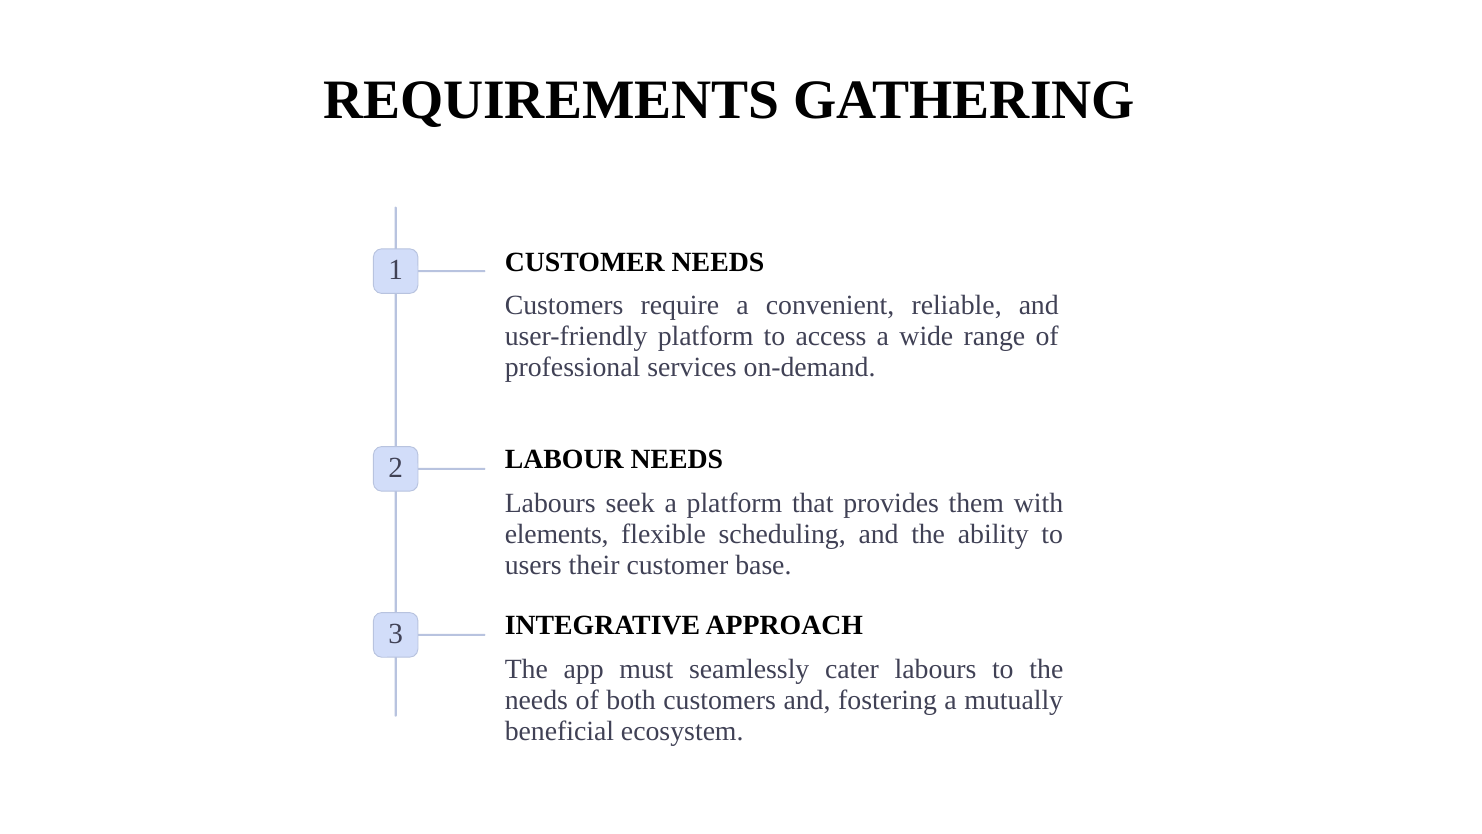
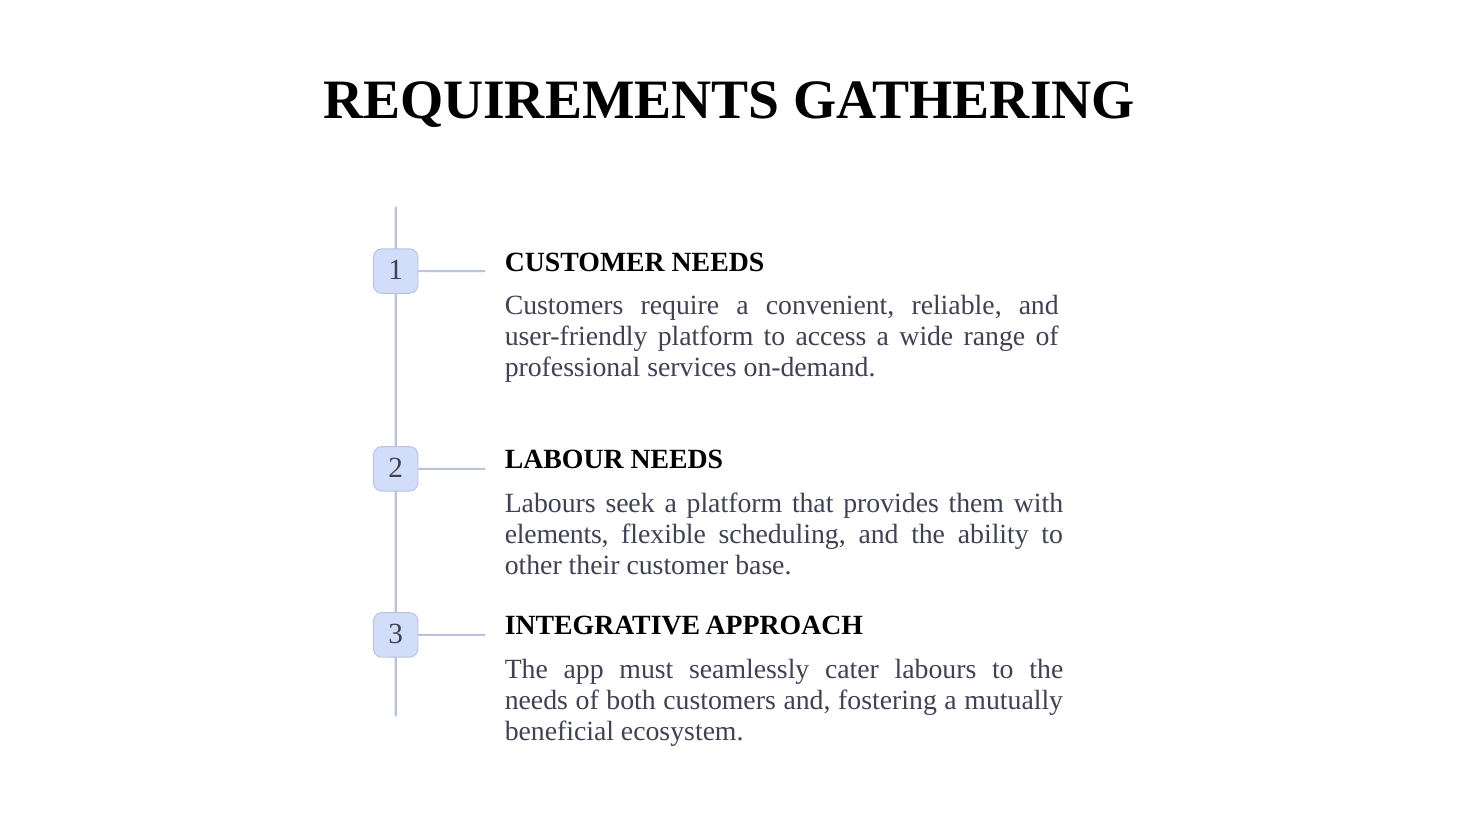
users: users -> other
